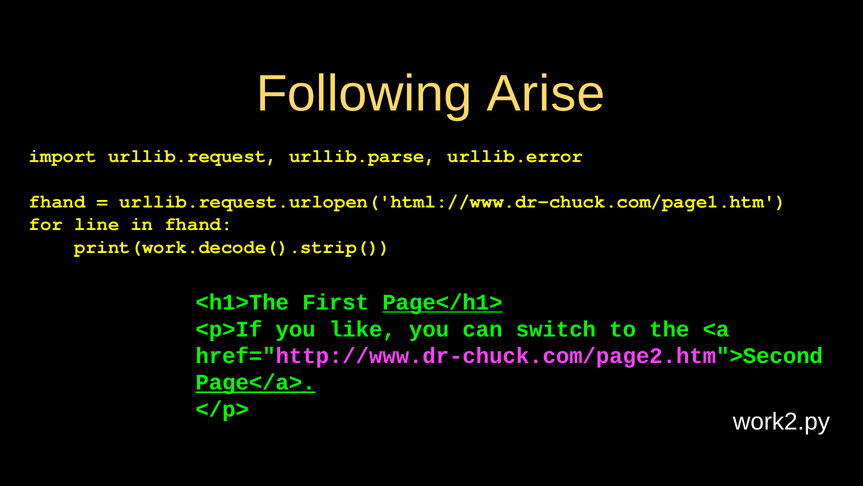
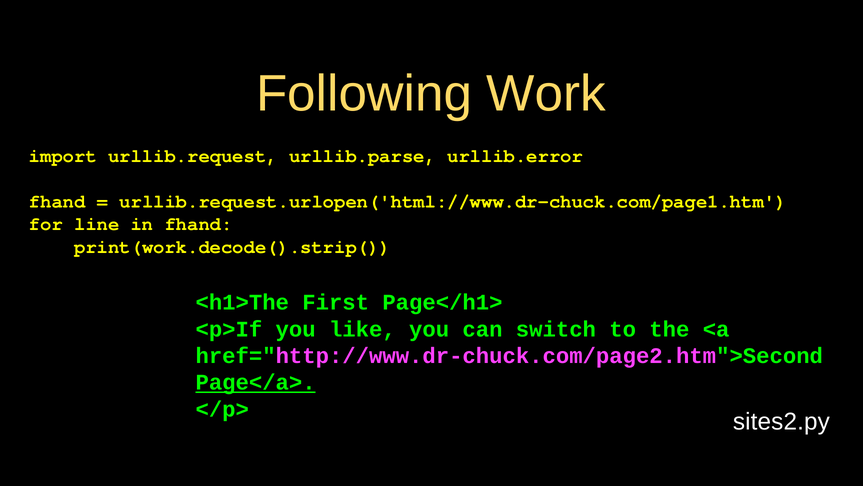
Arise: Arise -> Work
Page</h1> underline: present -> none
work2.py: work2.py -> sites2.py
